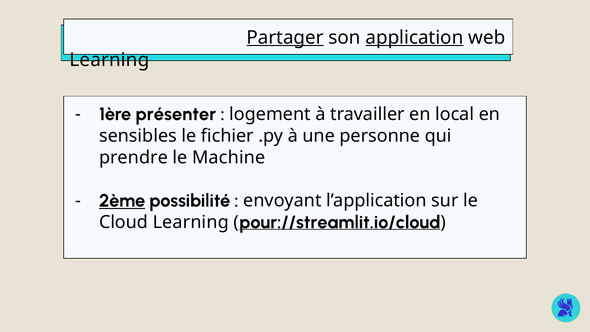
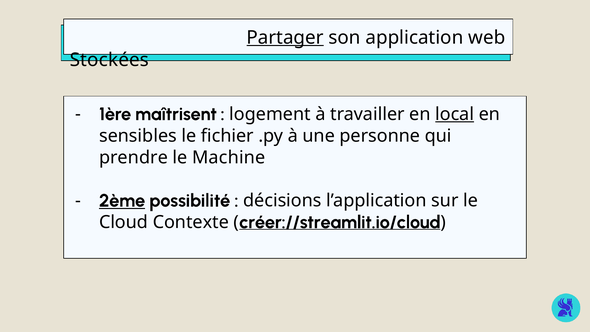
application underline: present -> none
Learning at (109, 60): Learning -> Stockées
présenter: présenter -> maîtrisent
local underline: none -> present
envoyant: envoyant -> décisions
Cloud Learning: Learning -> Contexte
pour://streamlit.io/cloud: pour://streamlit.io/cloud -> créer://streamlit.io/cloud
